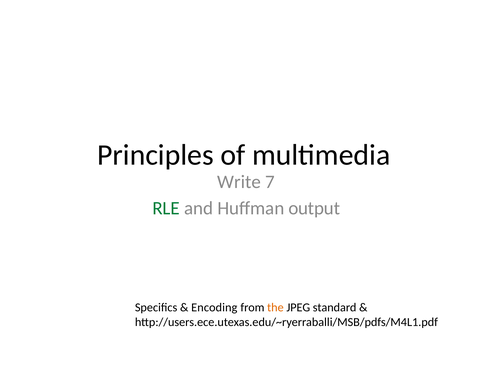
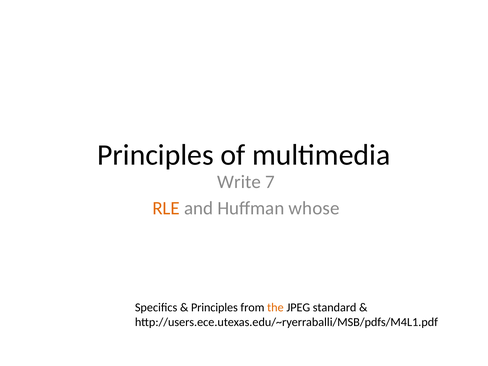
RLE colour: green -> orange
output: output -> whose
Encoding at (214, 307): Encoding -> Principles
